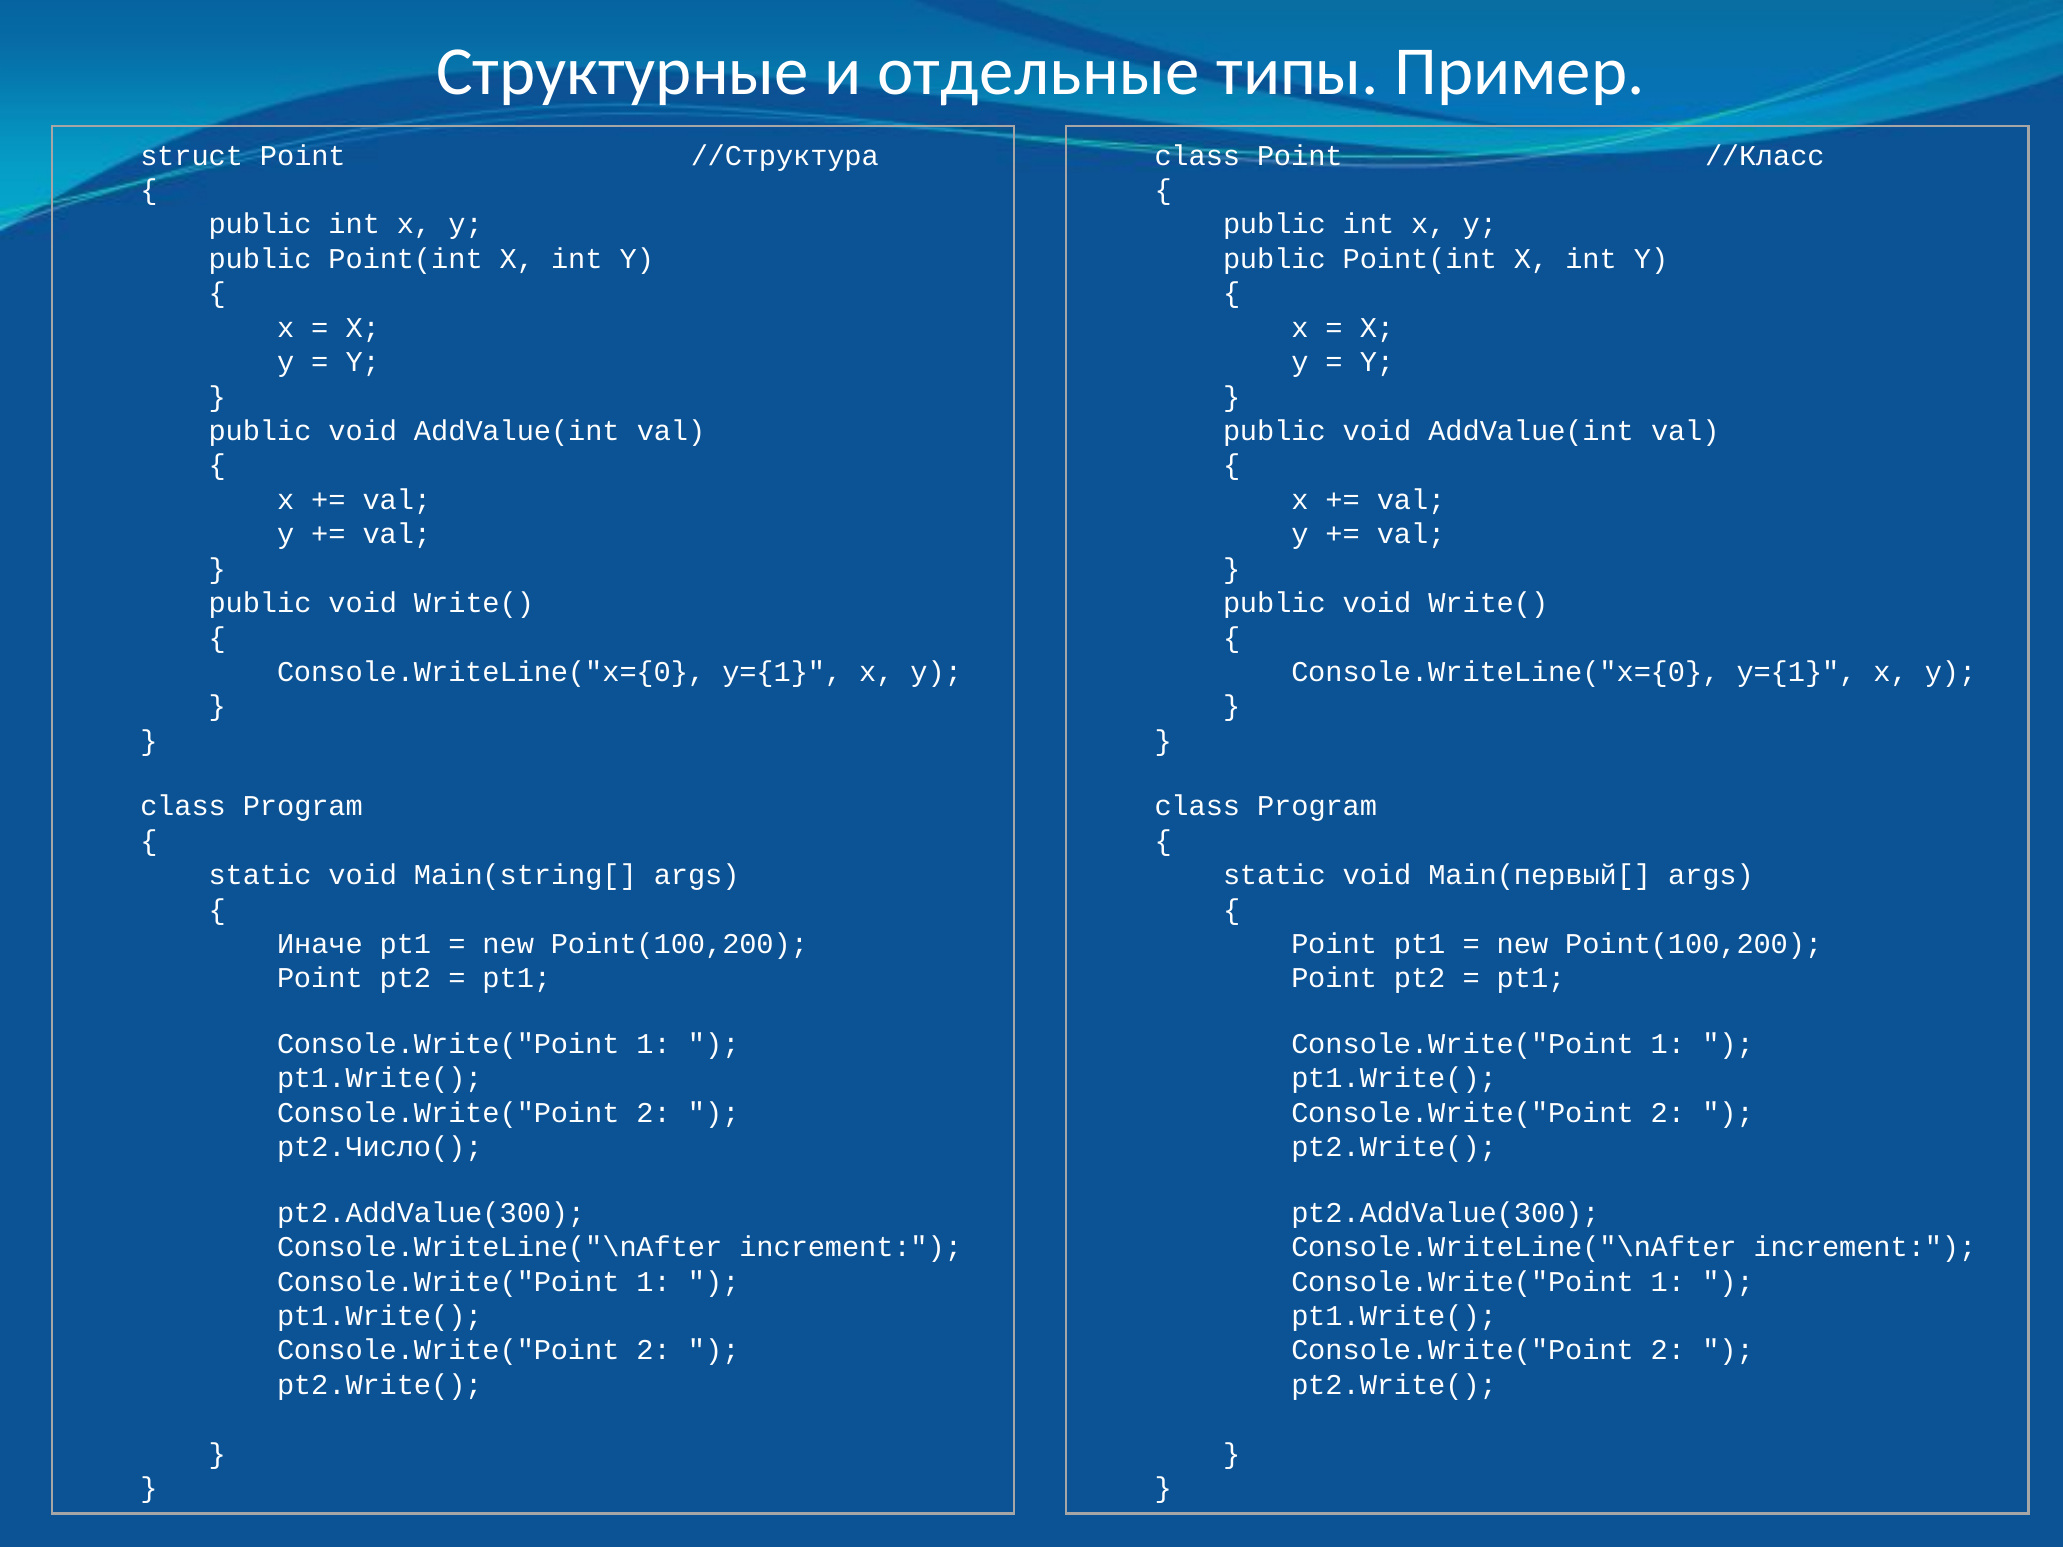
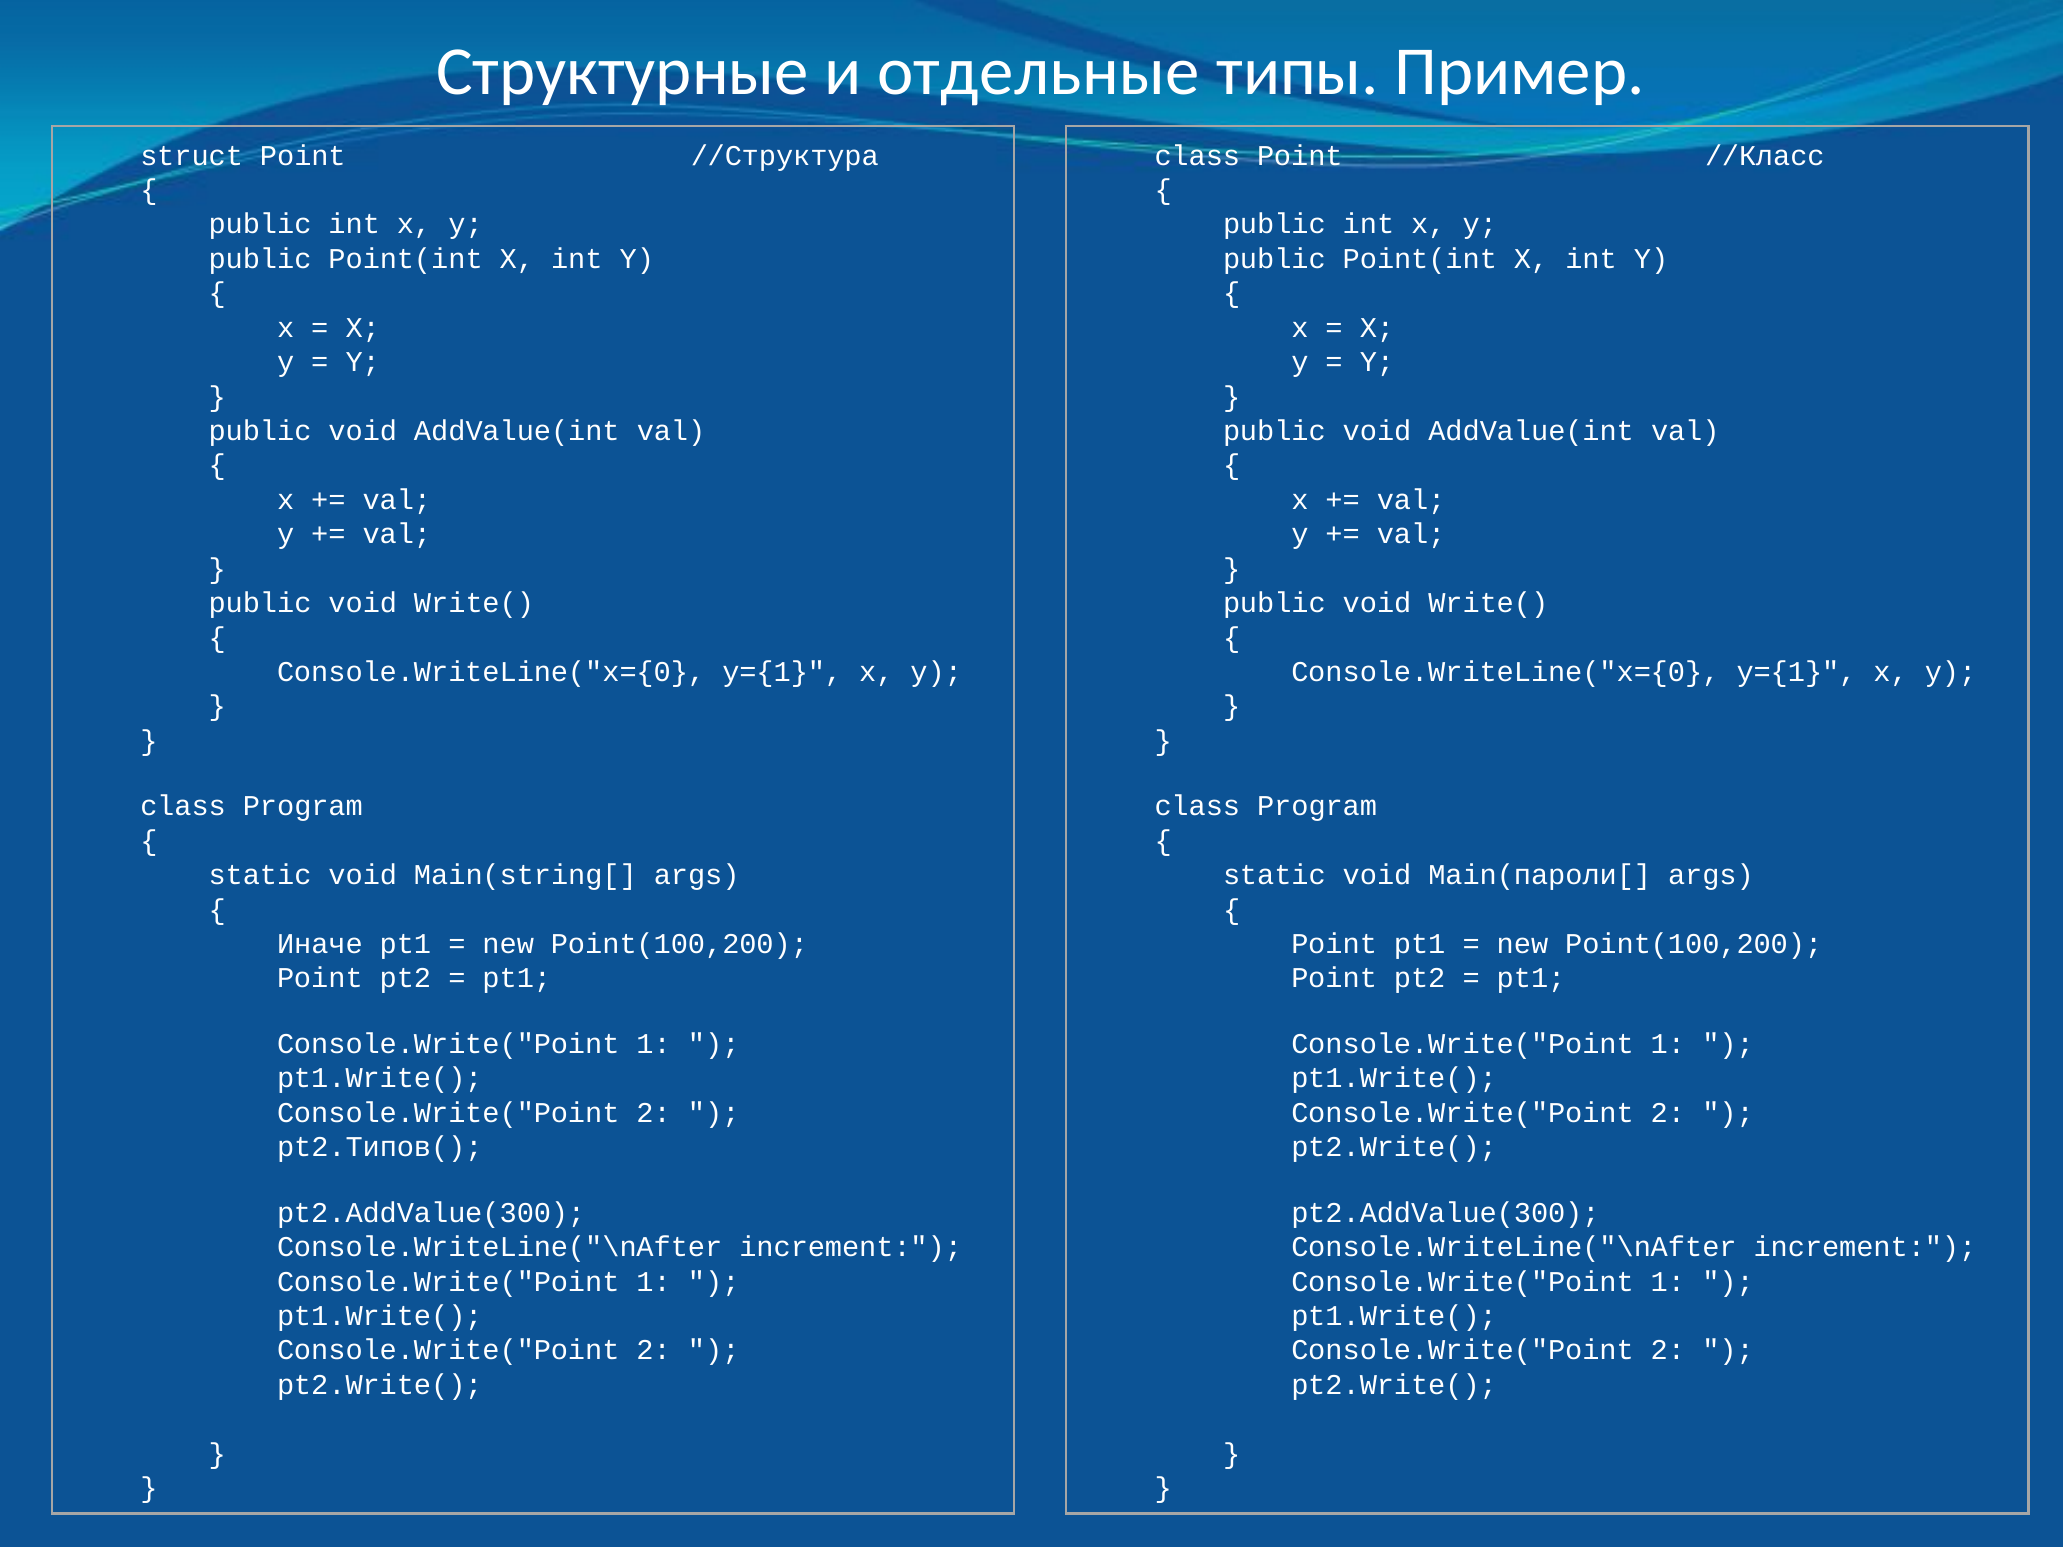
Main(первый[: Main(первый[ -> Main(пароли[
pt2.Число(: pt2.Число( -> pt2.Типов(
